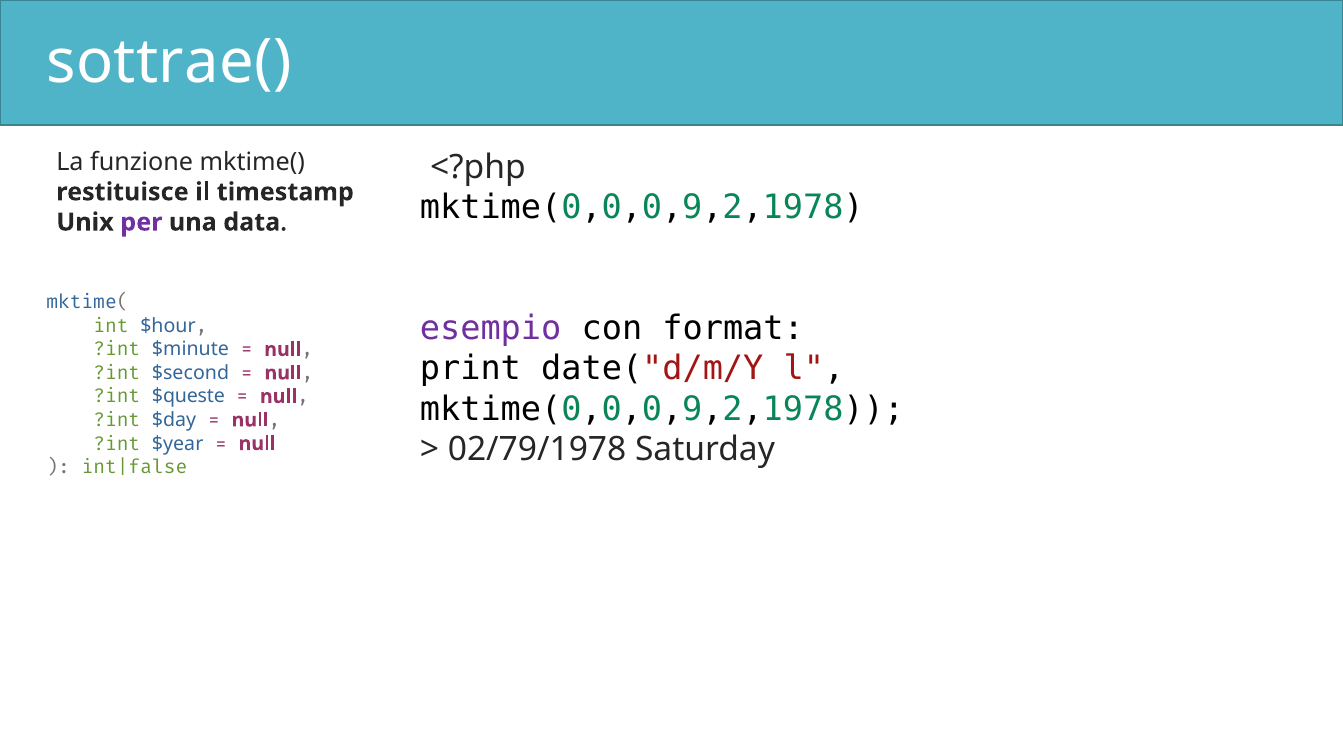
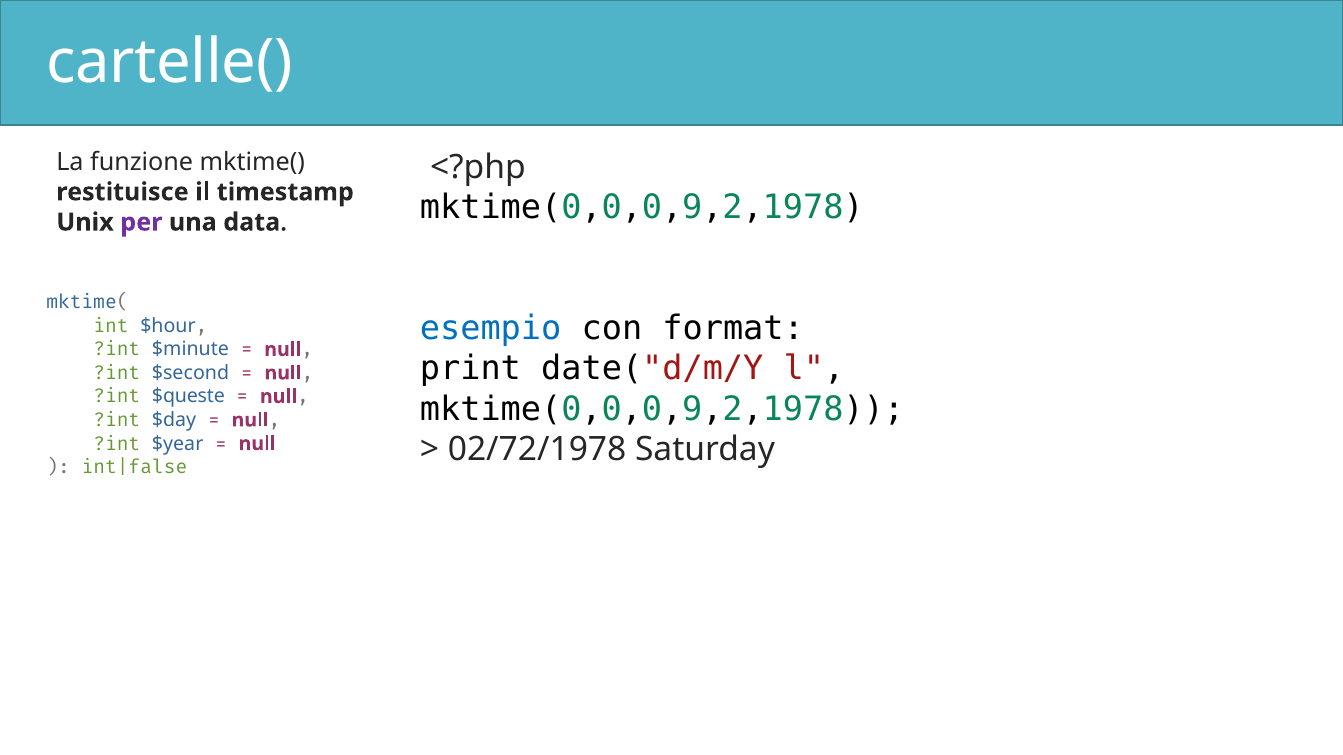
sottrae(: sottrae( -> cartelle(
esempio colour: purple -> blue
02/79/1978: 02/79/1978 -> 02/72/1978
